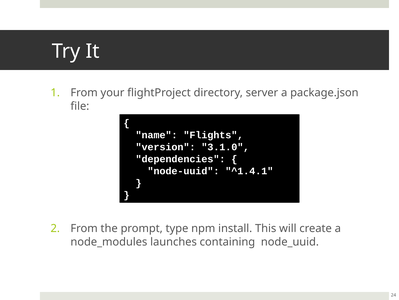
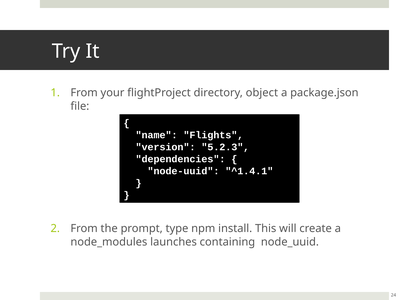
server: server -> object
3.1.0: 3.1.0 -> 5.2.3
